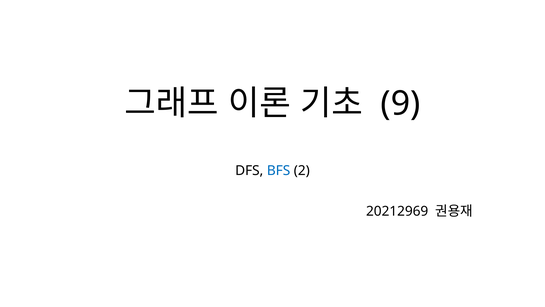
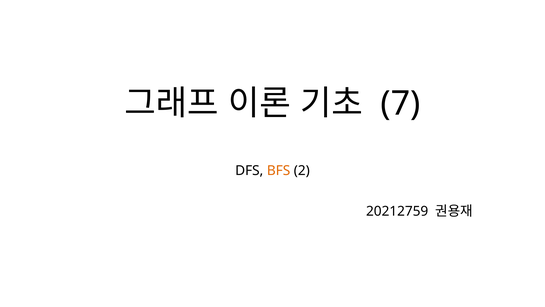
9: 9 -> 7
BFS colour: blue -> orange
20212969: 20212969 -> 20212759
